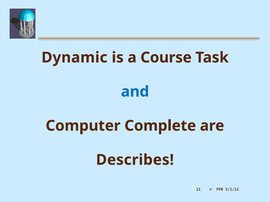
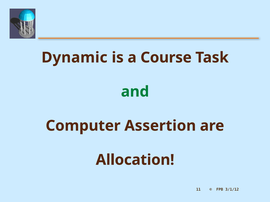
and colour: blue -> green
Complete: Complete -> Assertion
Describes: Describes -> Allocation
